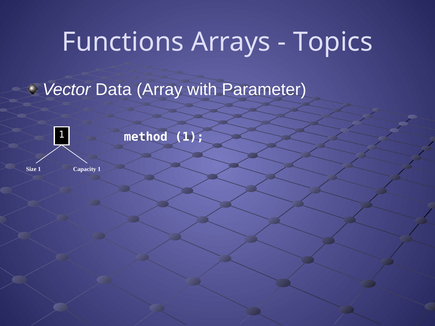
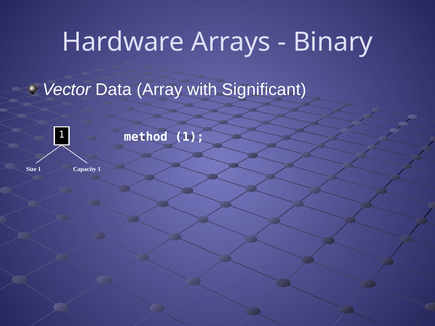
Functions: Functions -> Hardware
Topics: Topics -> Binary
Parameter: Parameter -> Significant
